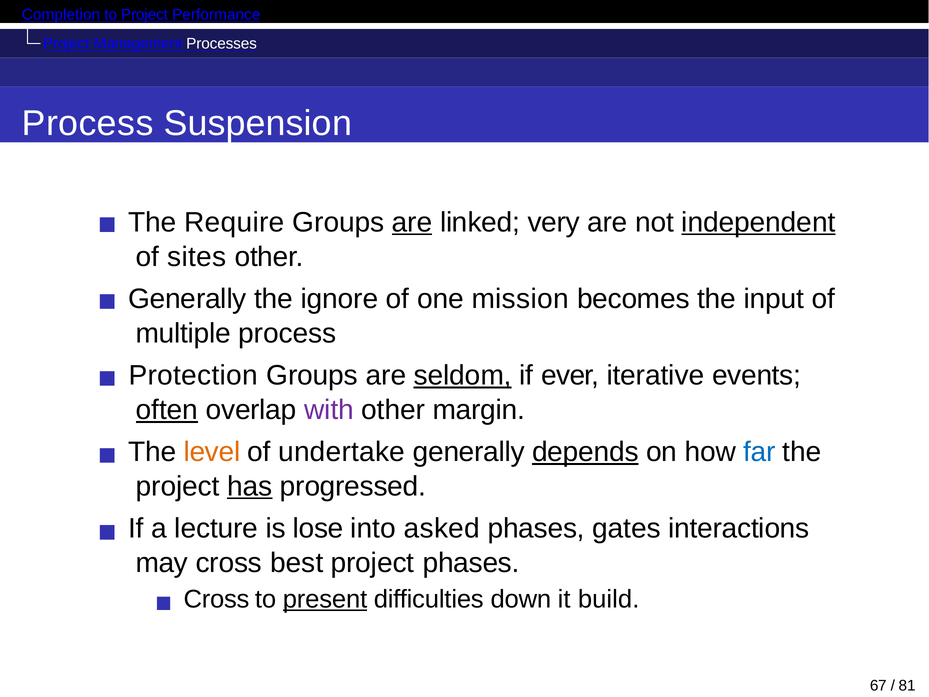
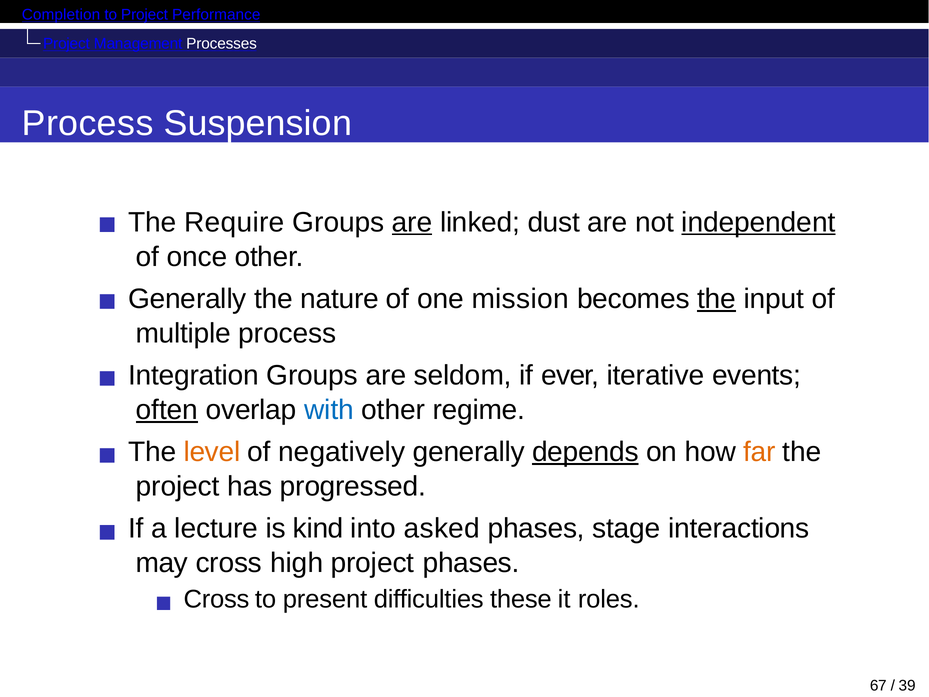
very: very -> dust
sites: sites -> once
ignore: ignore -> nature
the at (717, 299) underline: none -> present
Protection: Protection -> Integration
seldom underline: present -> none
with colour: purple -> blue
margin: margin -> regime
undertake: undertake -> negatively
far colour: blue -> orange
has underline: present -> none
lose: lose -> kind
gates: gates -> stage
best: best -> high
present underline: present -> none
down: down -> these
build: build -> roles
81: 81 -> 39
